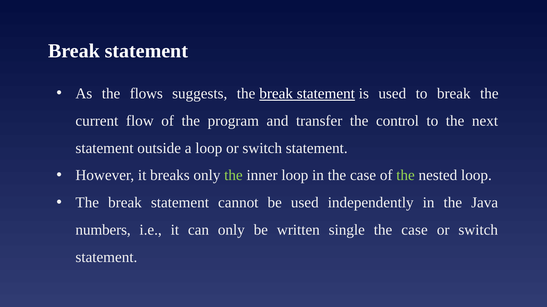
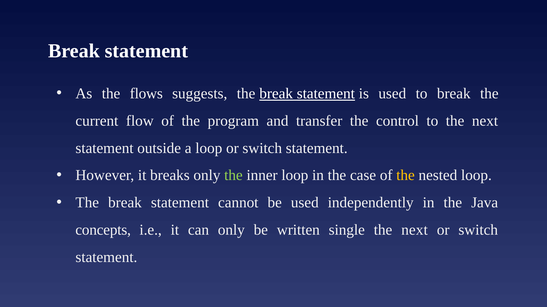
the at (406, 176) colour: light green -> yellow
numbers: numbers -> concepts
case at (415, 230): case -> next
